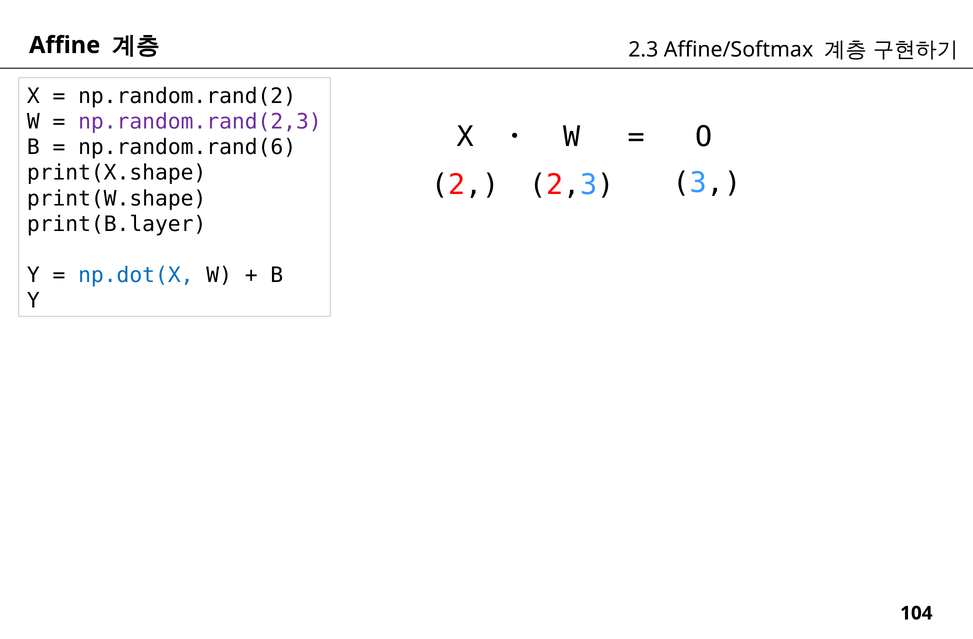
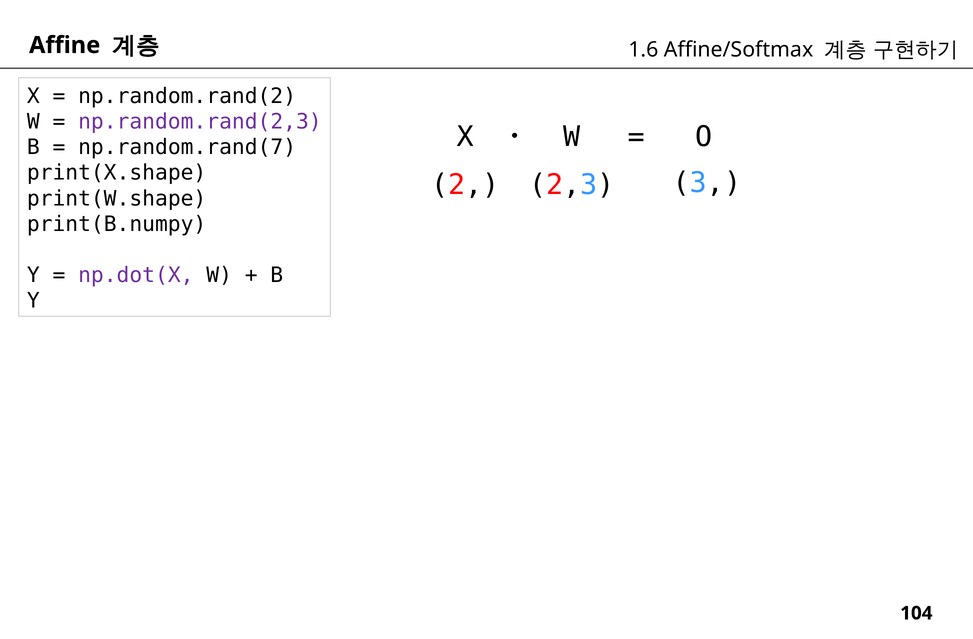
2.3: 2.3 -> 1.6
np.random.rand(6: np.random.rand(6 -> np.random.rand(7
print(B.layer: print(B.layer -> print(B.numpy
np.dot(X colour: blue -> purple
